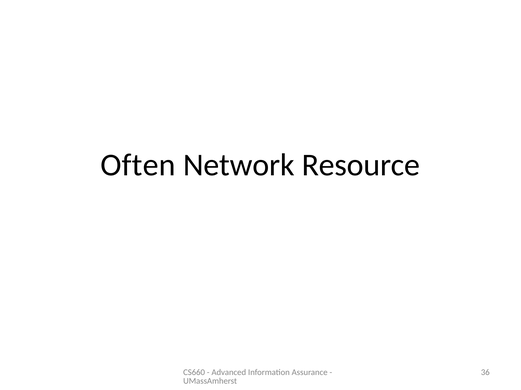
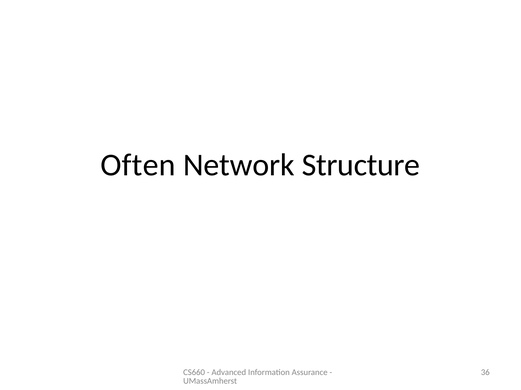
Resource: Resource -> Structure
